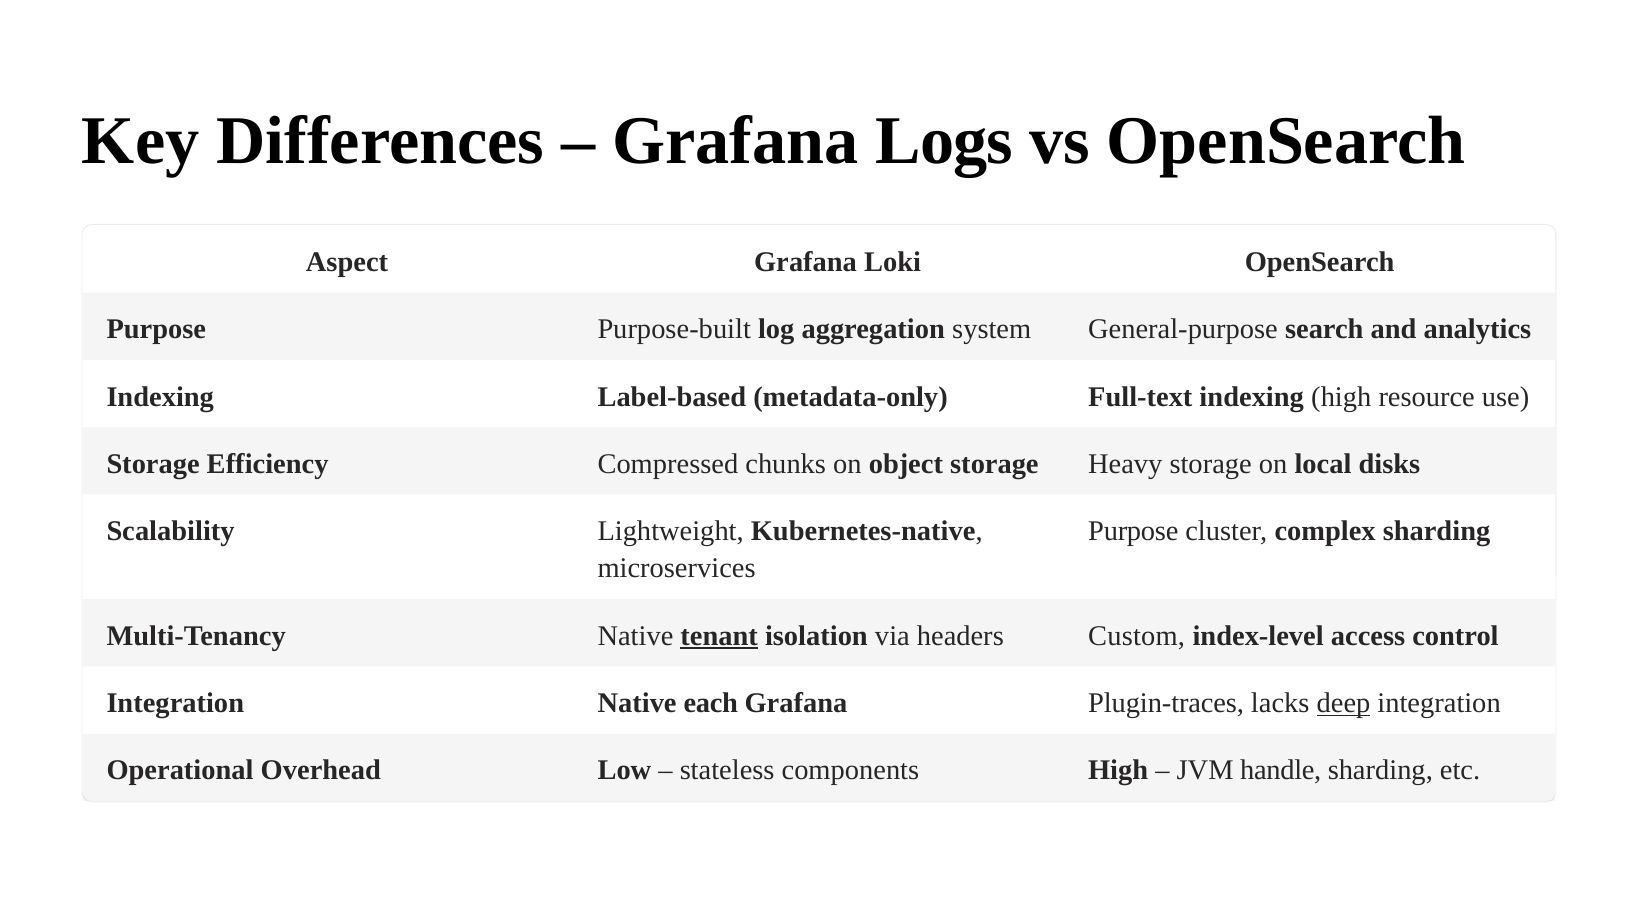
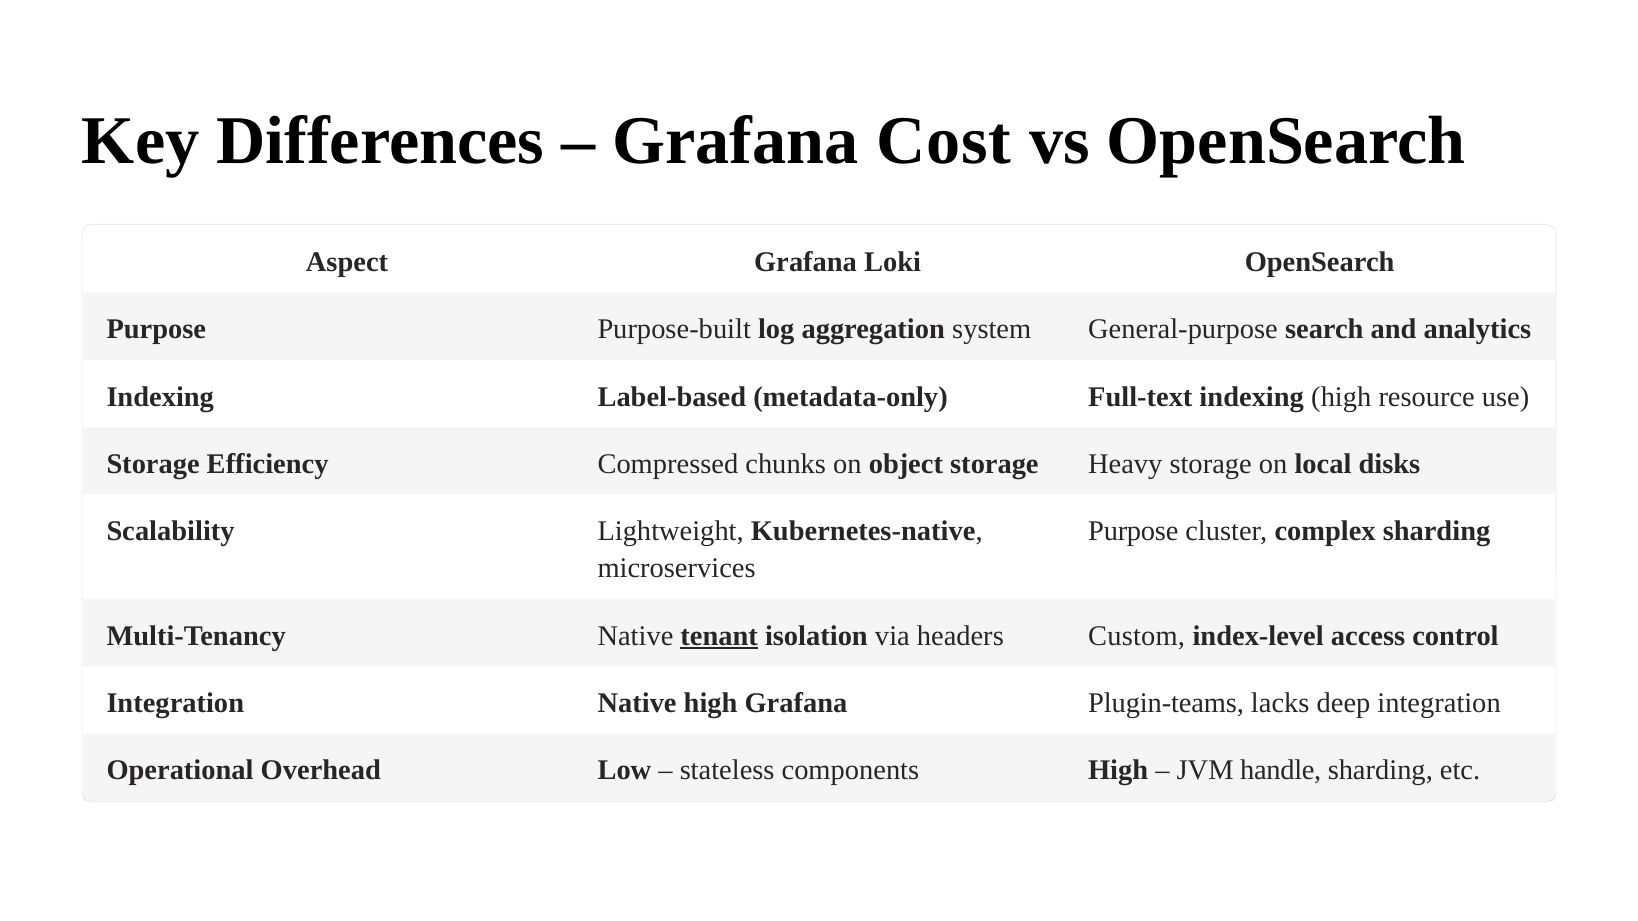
Logs: Logs -> Cost
Native each: each -> high
Plugin-traces: Plugin-traces -> Plugin-teams
deep underline: present -> none
